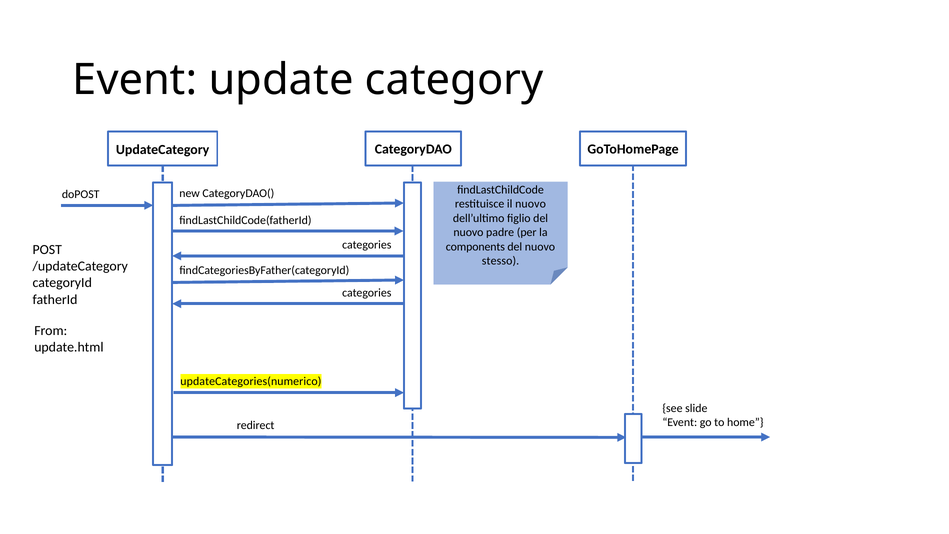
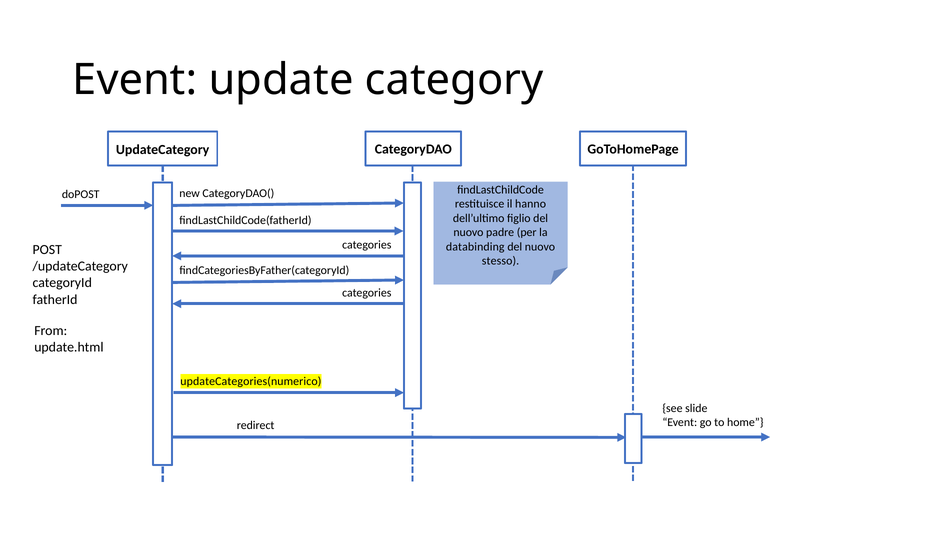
il nuovo: nuovo -> hanno
components: components -> databinding
